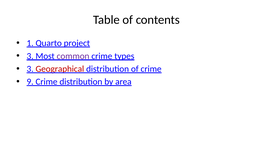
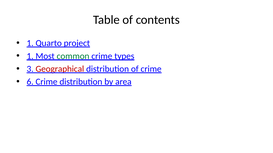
3 at (30, 56): 3 -> 1
common colour: purple -> green
9: 9 -> 6
